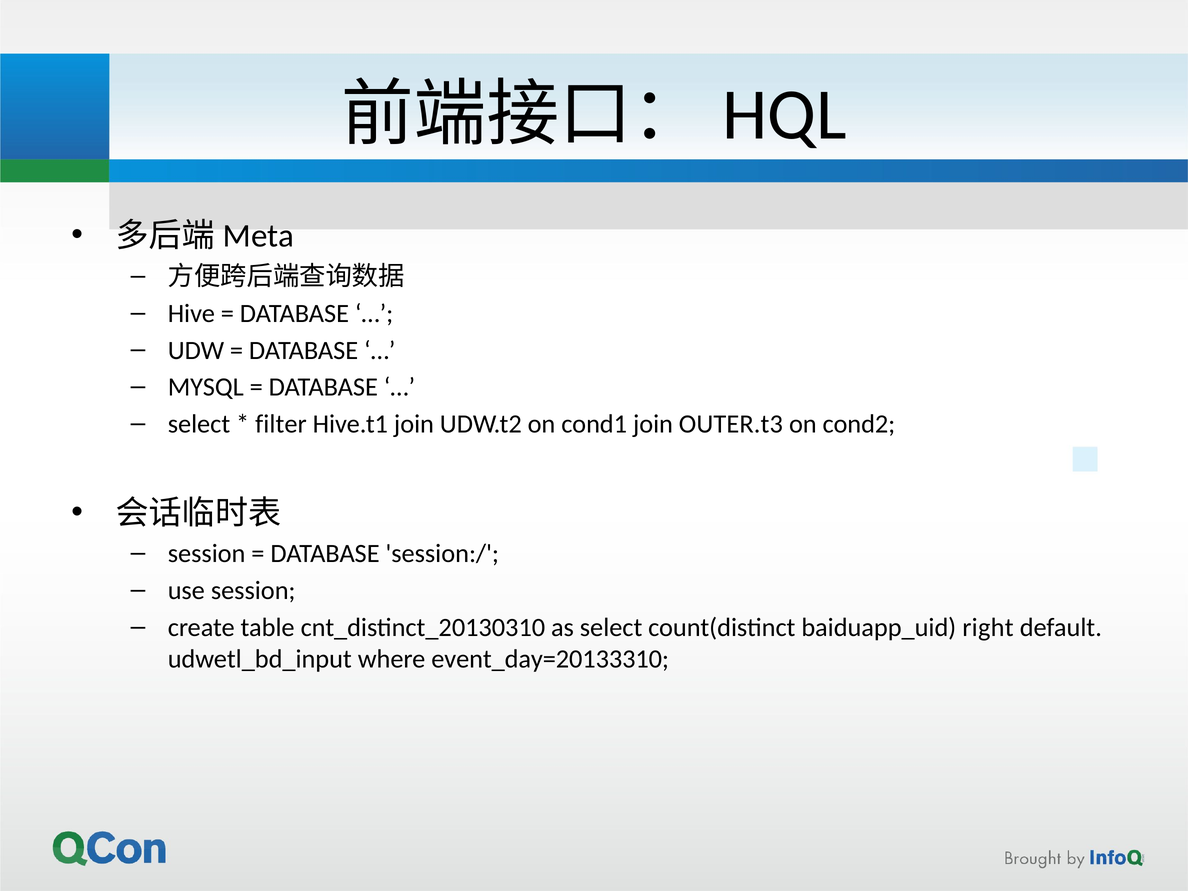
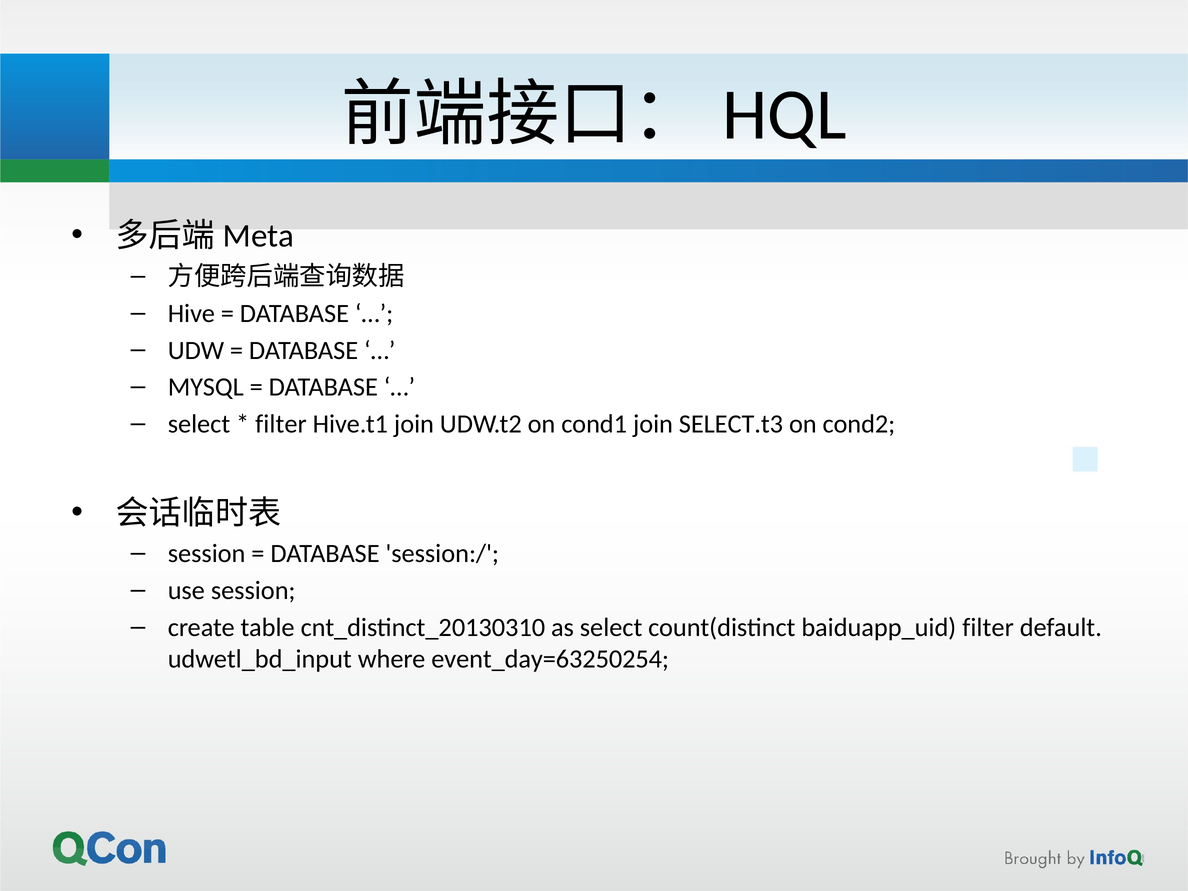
OUTER.t3: OUTER.t3 -> SELECT.t3
baiduapp_uid right: right -> filter
event_day=20133310: event_day=20133310 -> event_day=63250254
